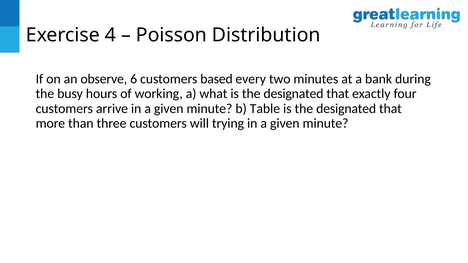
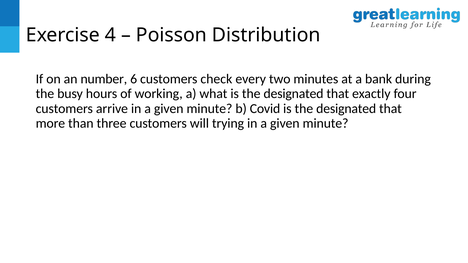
observe: observe -> number
based: based -> check
Table: Table -> Covid
